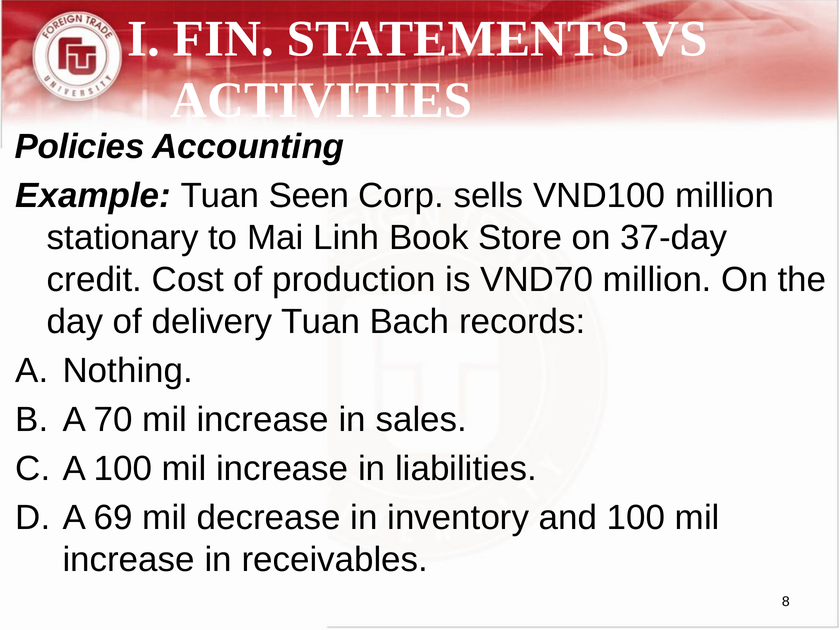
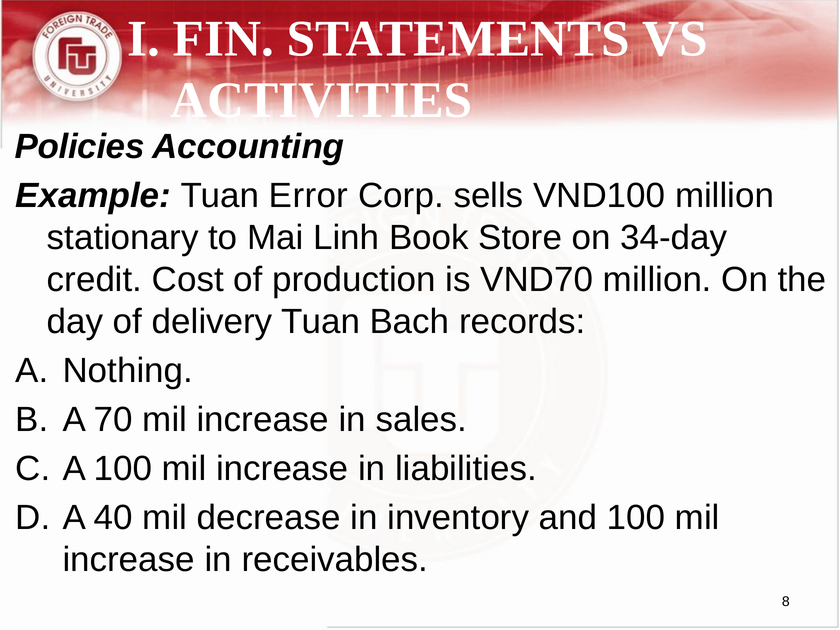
Seen: Seen -> Error
37-day: 37-day -> 34-day
69: 69 -> 40
